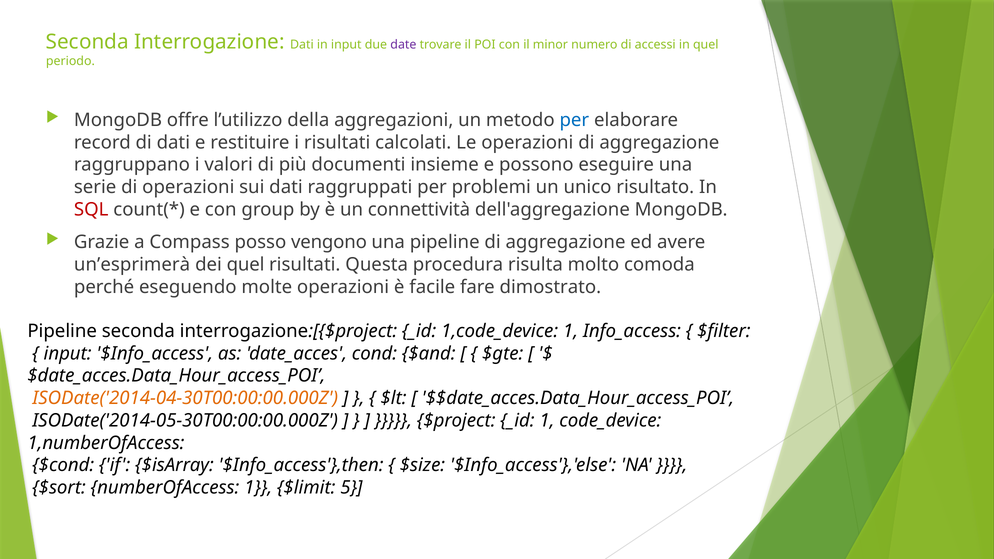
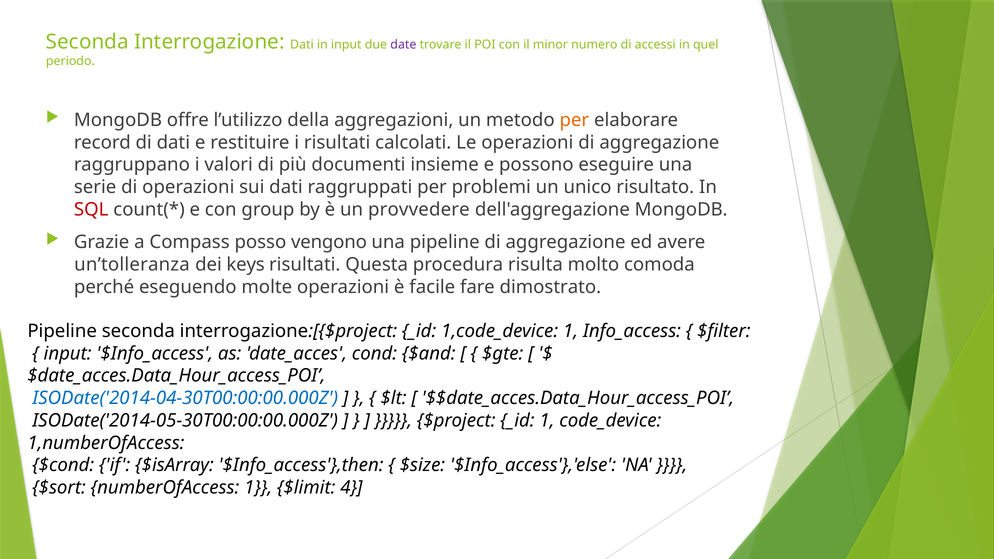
per at (574, 120) colour: blue -> orange
connettività: connettività -> provvedere
un’esprimerà: un’esprimerà -> un’tolleranza
dei quel: quel -> keys
ISODate('2014-04-30T00:00:00.000Z colour: orange -> blue
5: 5 -> 4
